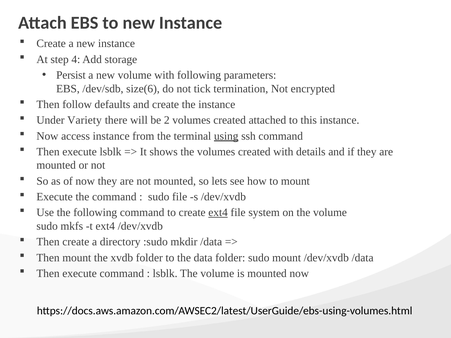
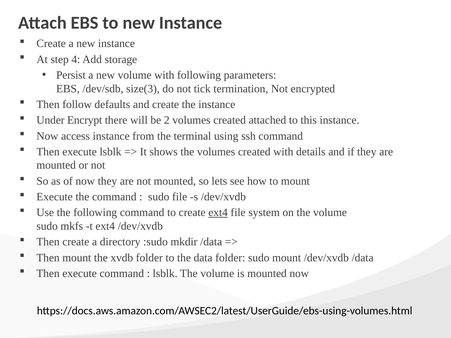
size(6: size(6 -> size(3
Variety: Variety -> Encrypt
using underline: present -> none
